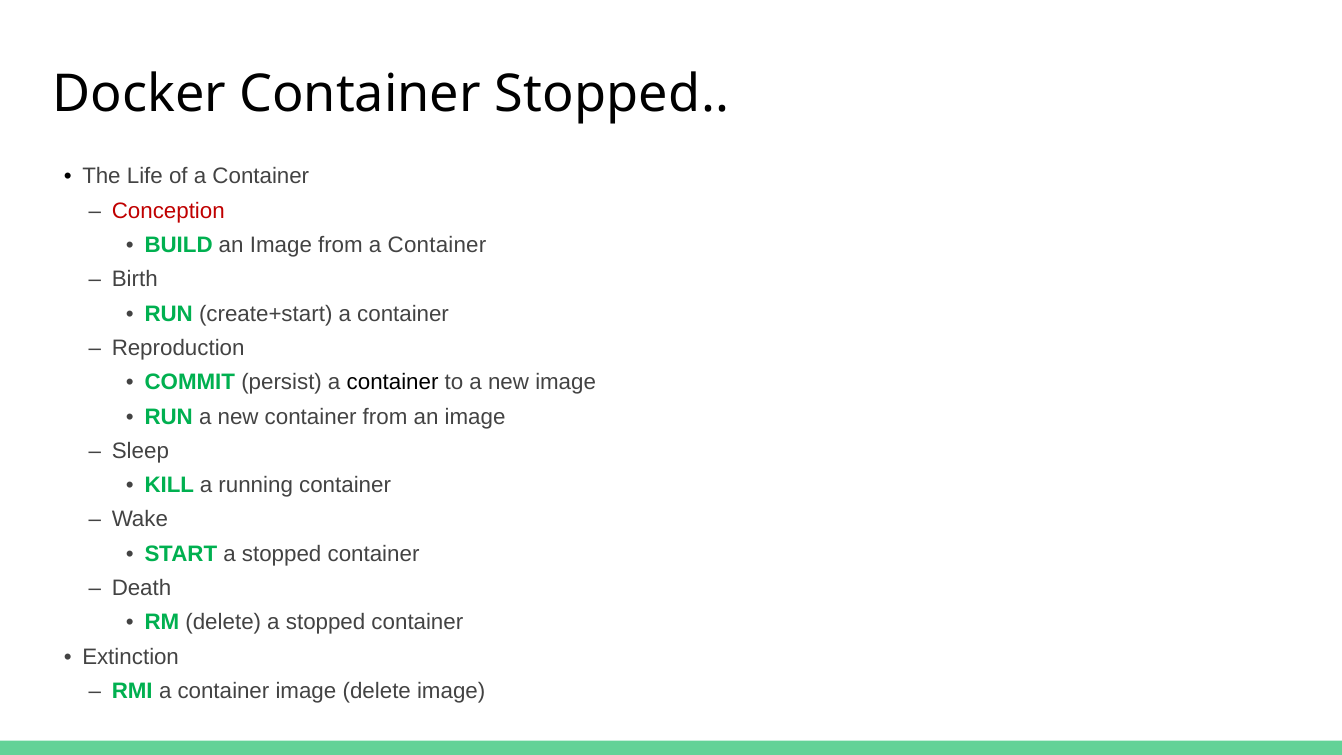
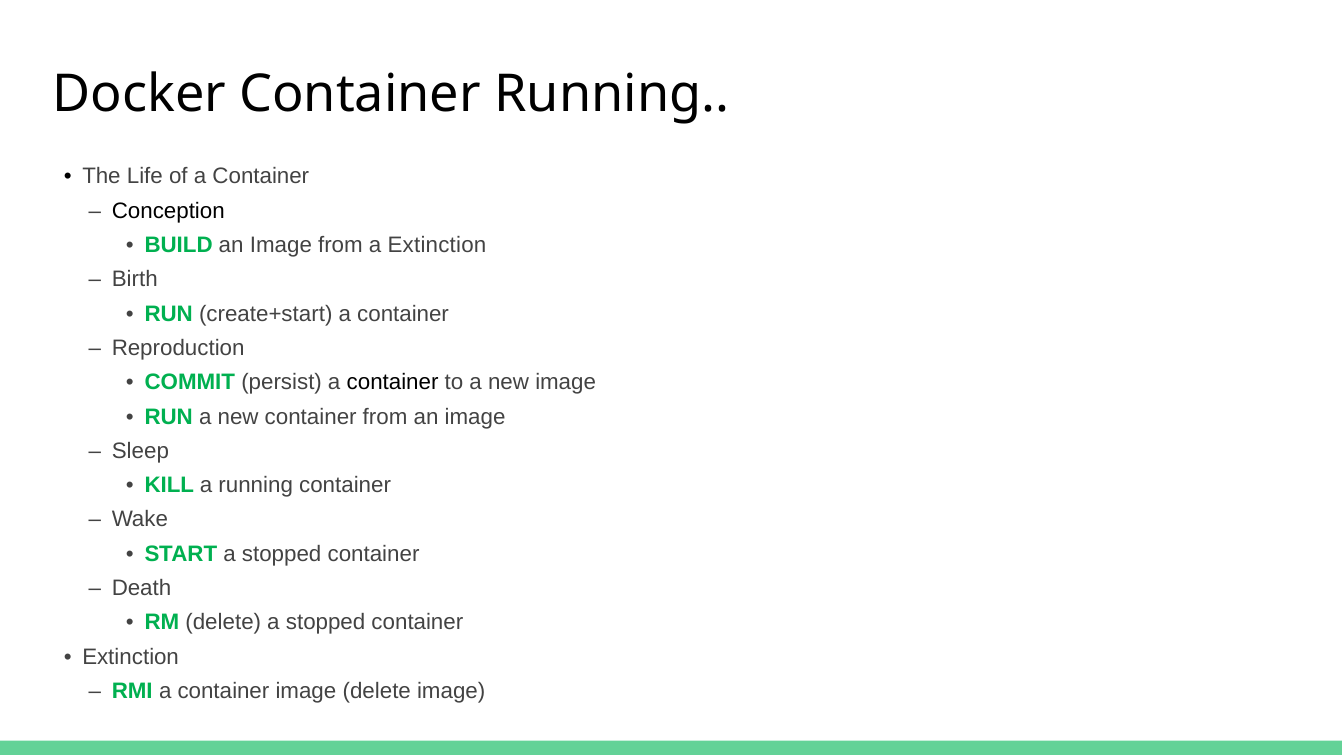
Container Stopped: Stopped -> Running
Conception colour: red -> black
from a Container: Container -> Extinction
